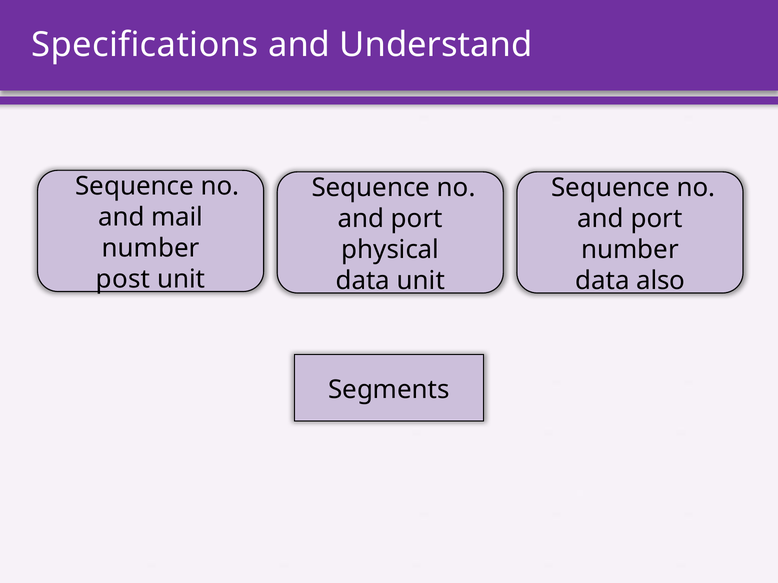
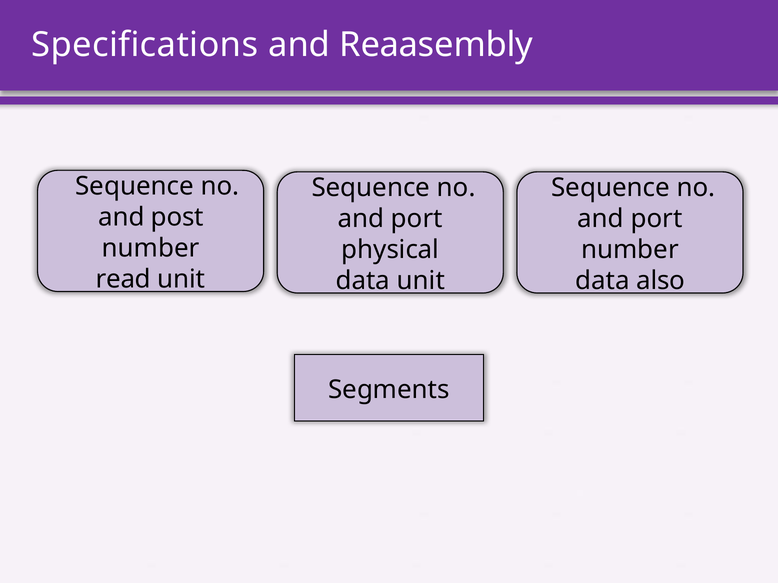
Understand: Understand -> Reaasembly
mail: mail -> post
post: post -> read
